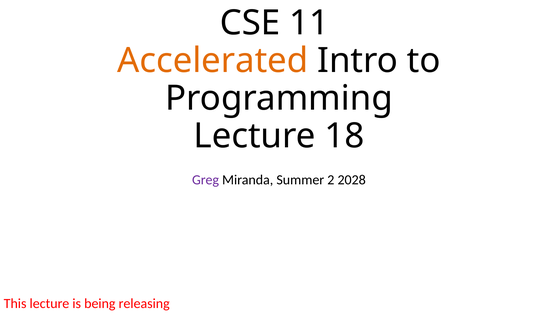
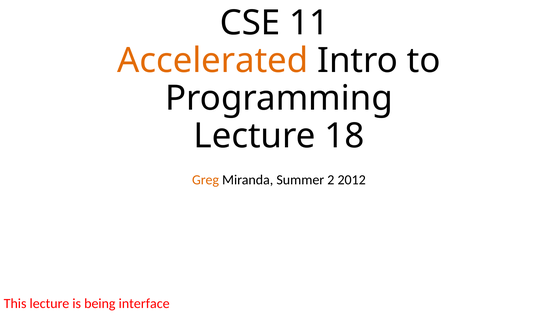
Greg colour: purple -> orange
2028: 2028 -> 2012
releasing: releasing -> interface
